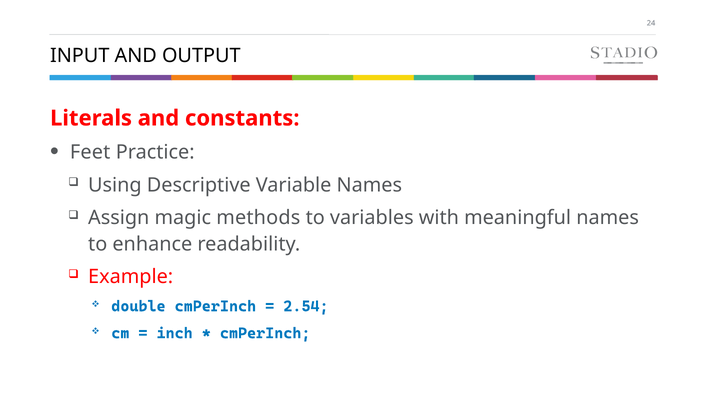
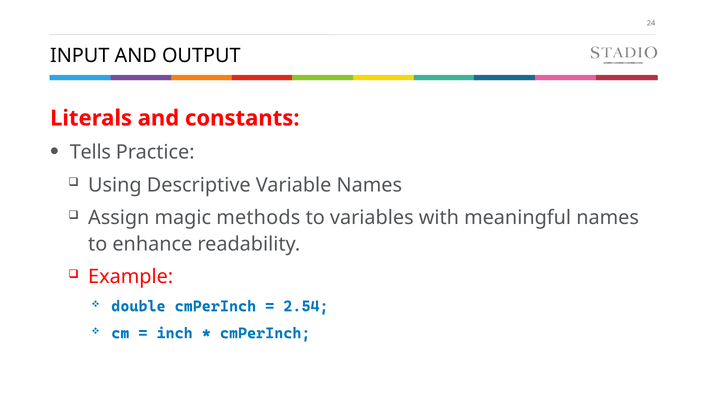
Feet: Feet -> Tells
